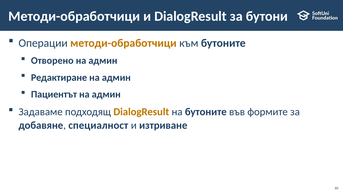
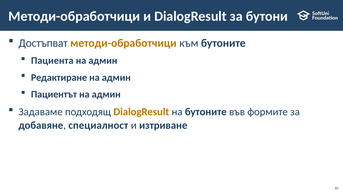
Операции: Операции -> Достъпват
Отворено: Отворено -> Пациента
